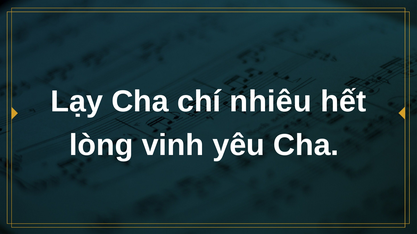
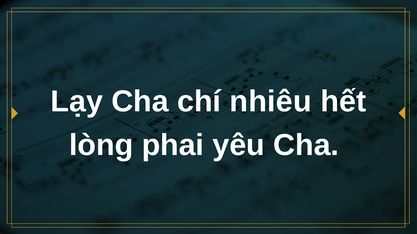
vinh: vinh -> phai
